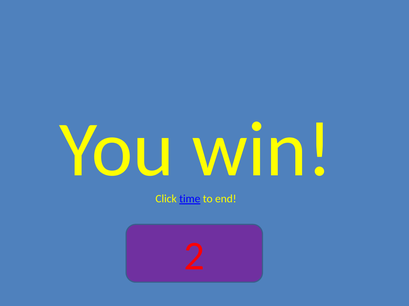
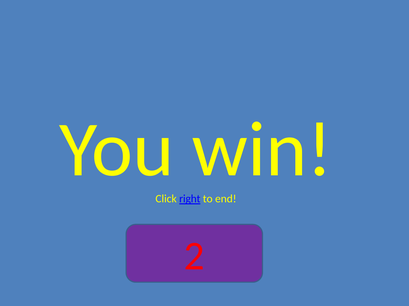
time: time -> right
